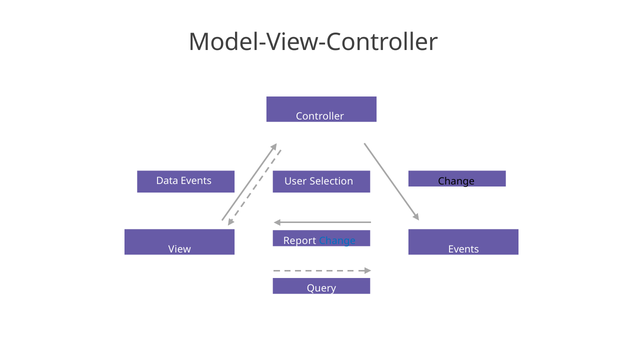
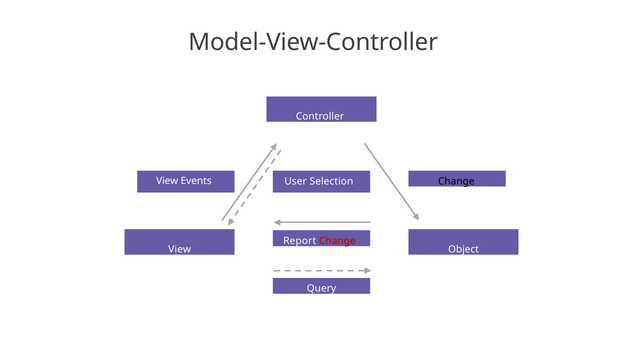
Data at (167, 182): Data -> View
Change at (337, 241) colour: blue -> red
Events at (464, 250): Events -> Object
